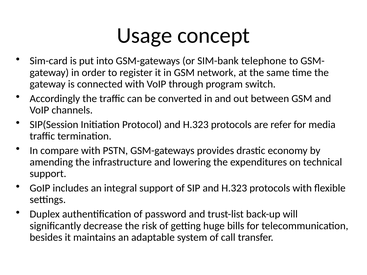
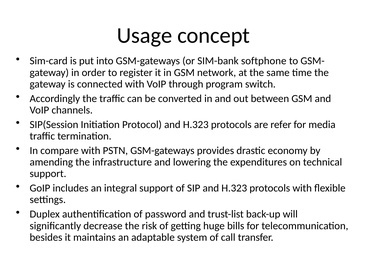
telephone: telephone -> softphone
